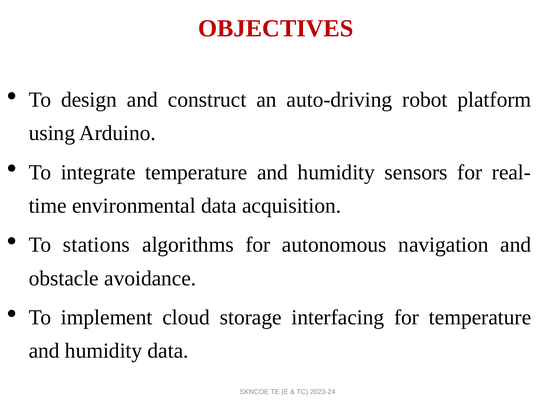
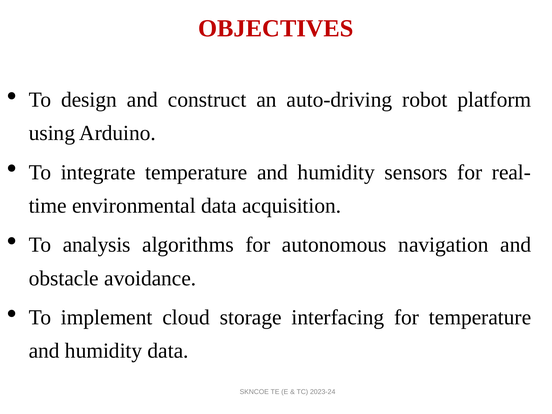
stations: stations -> analysis
